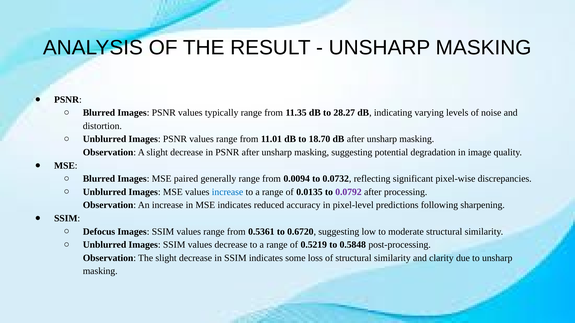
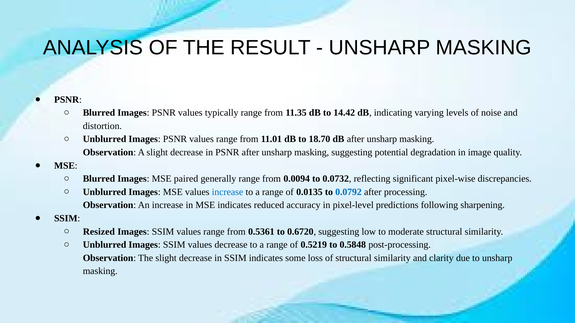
28.27: 28.27 -> 14.42
0.0792 colour: purple -> blue
Defocus: Defocus -> Resized
